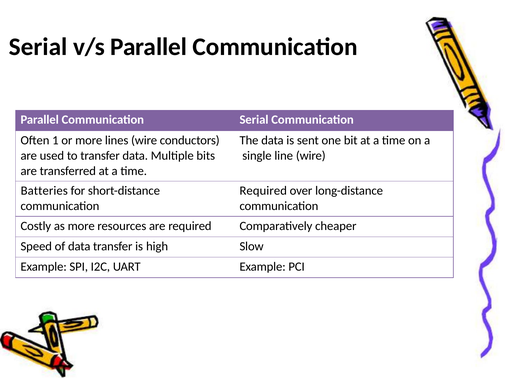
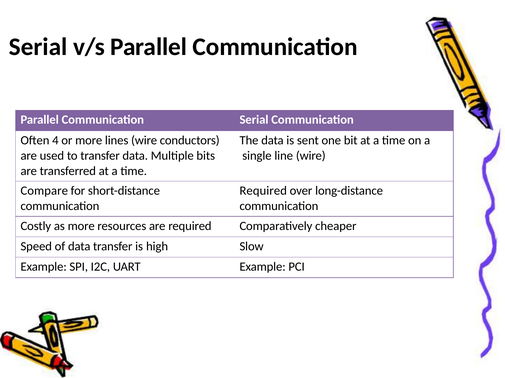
1: 1 -> 4
Batteries: Batteries -> Compare
